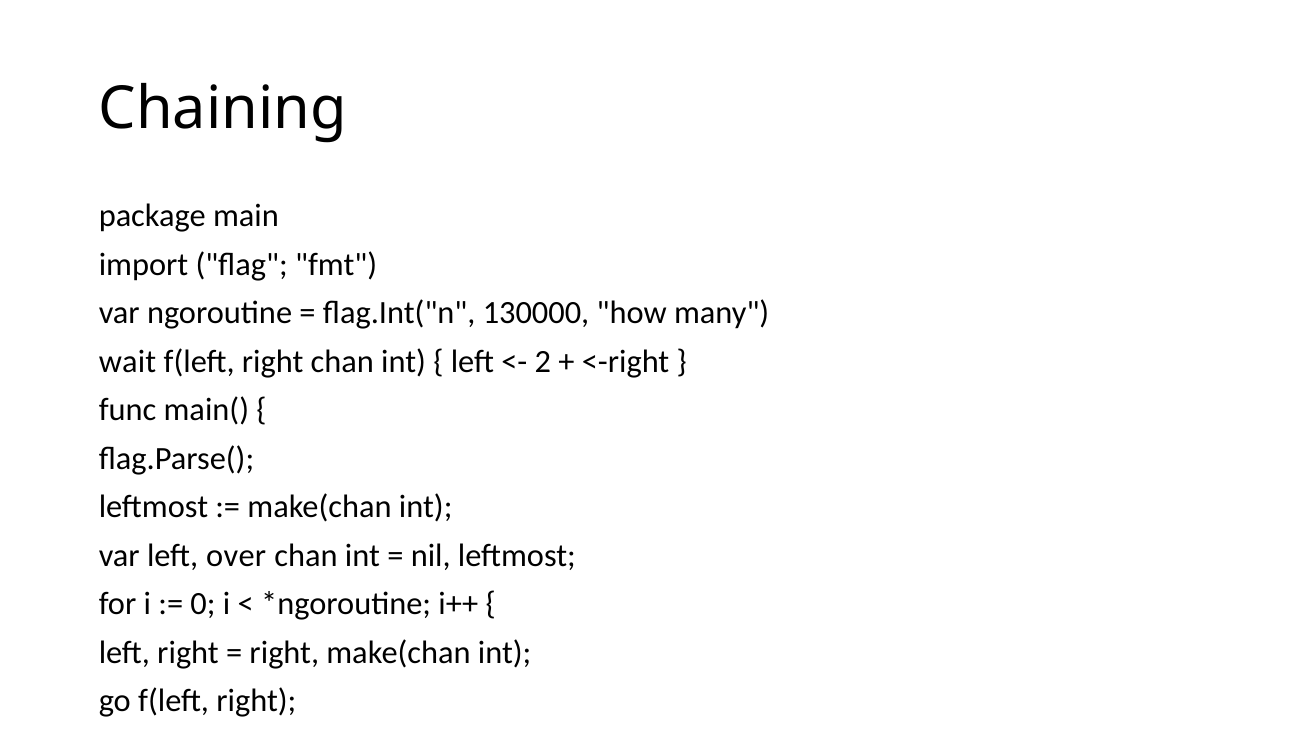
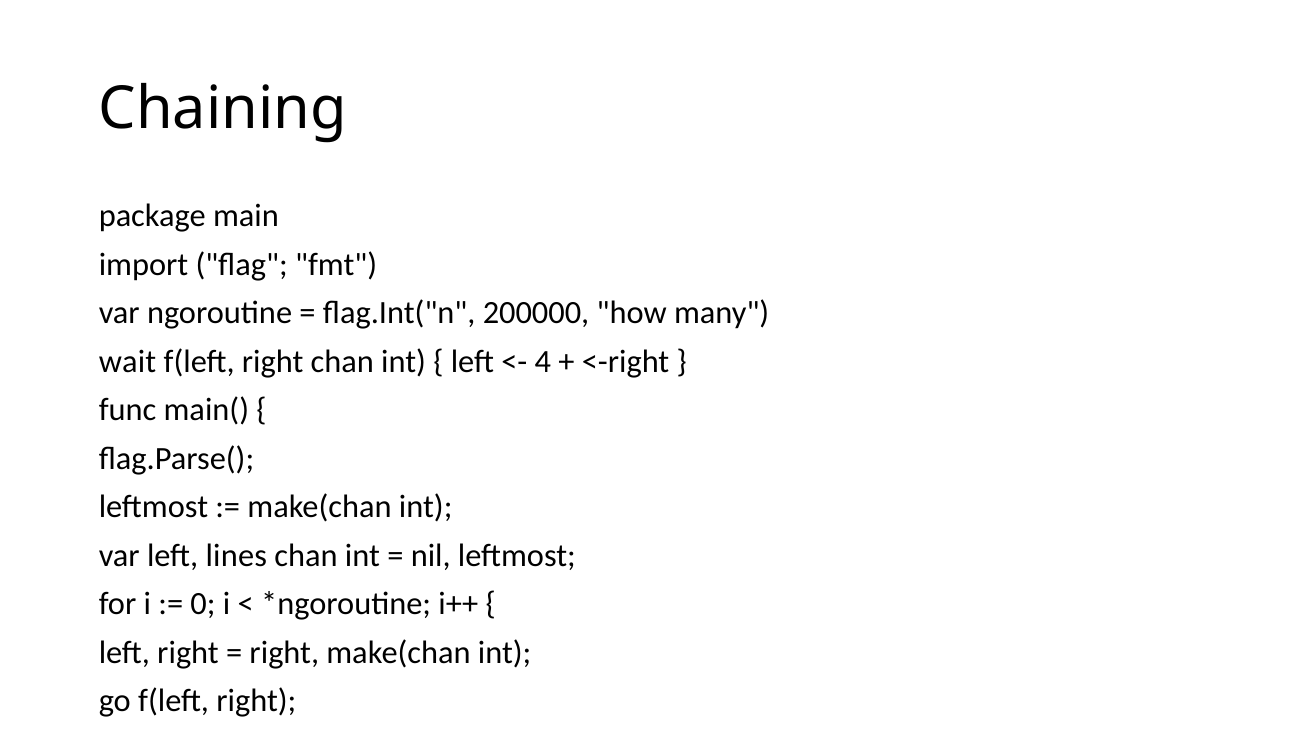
130000: 130000 -> 200000
2: 2 -> 4
over: over -> lines
